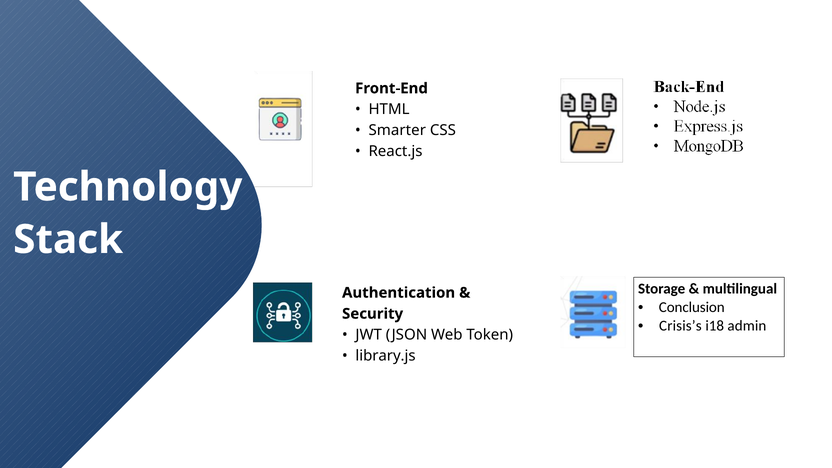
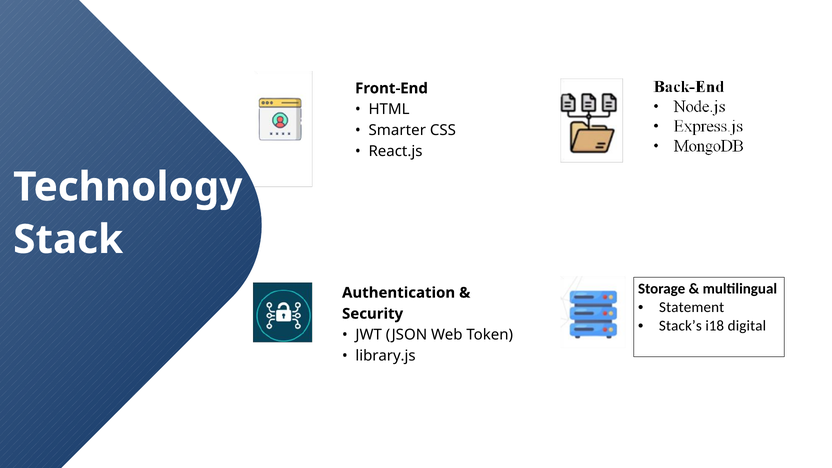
Conclusion: Conclusion -> Statement
Crisis’s: Crisis’s -> Stack’s
admin: admin -> digital
